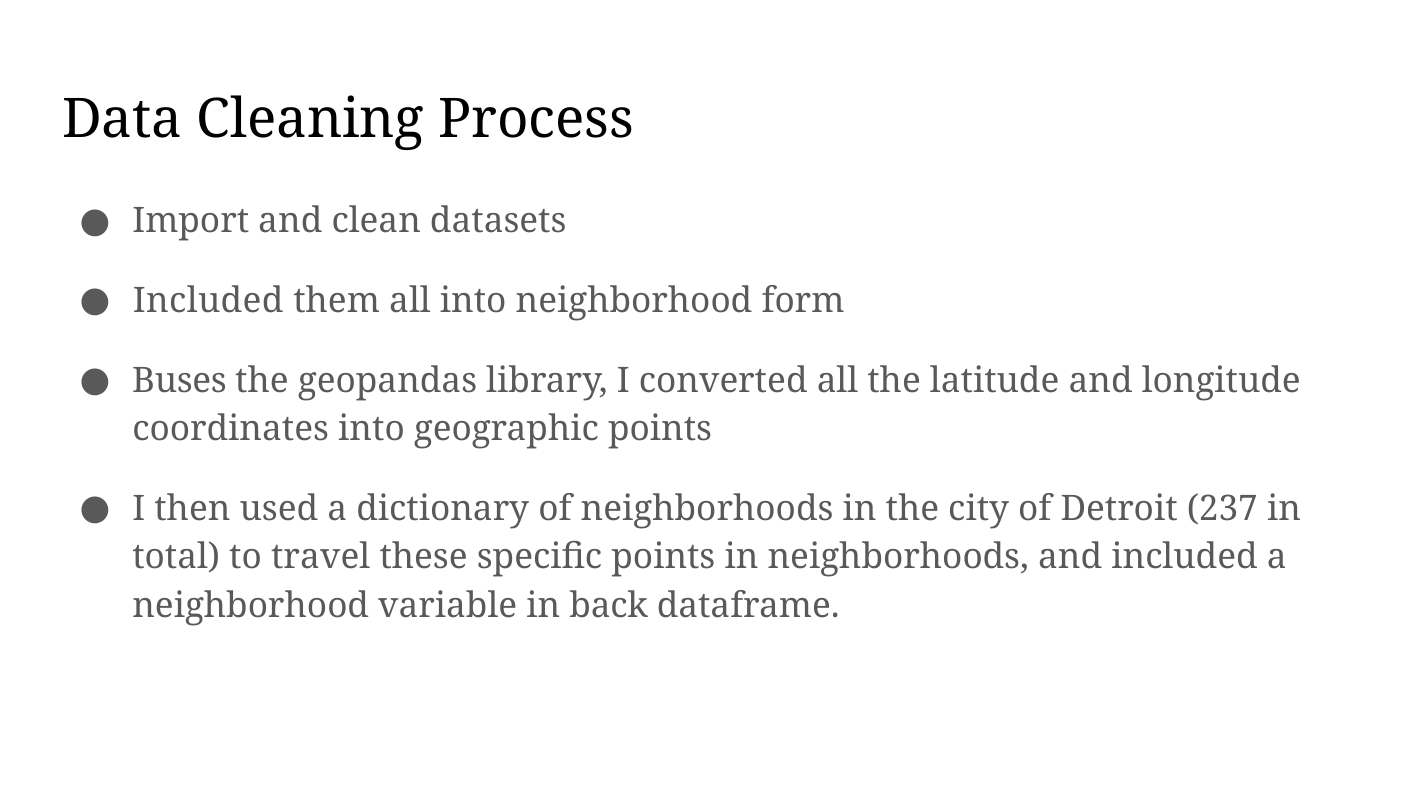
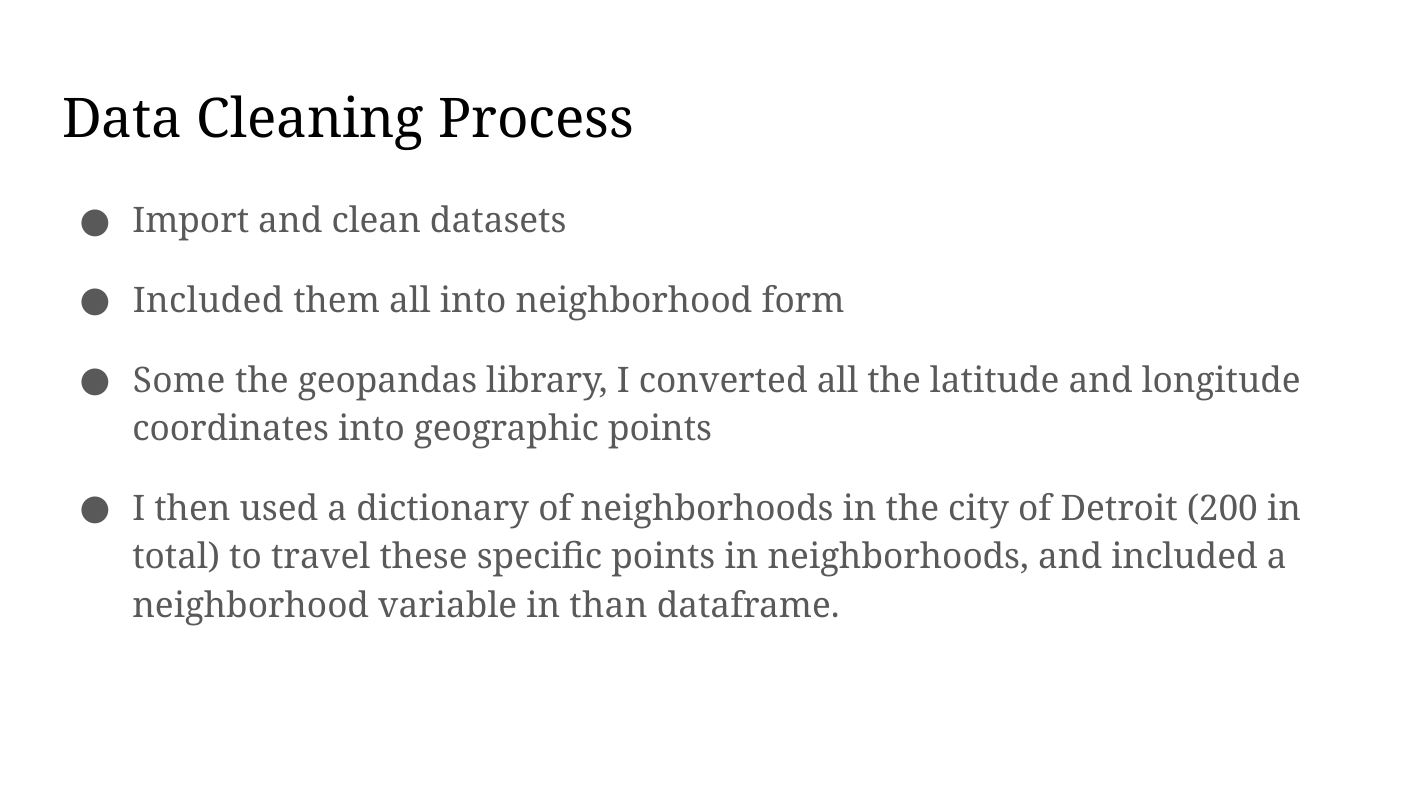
Buses: Buses -> Some
237: 237 -> 200
back: back -> than
